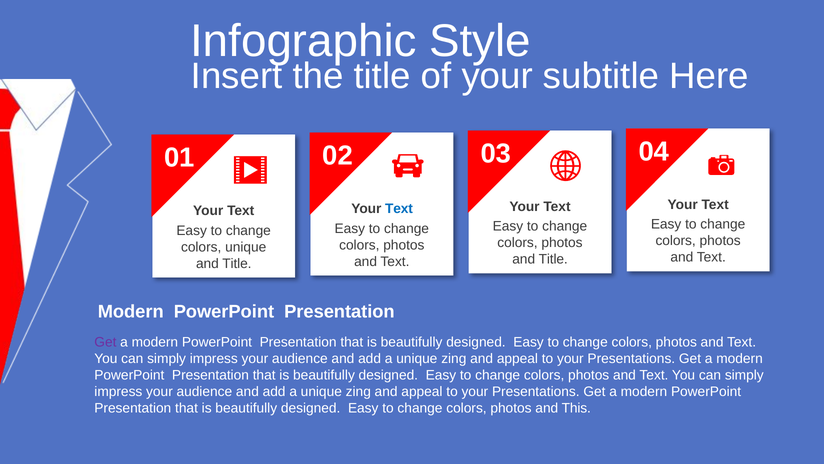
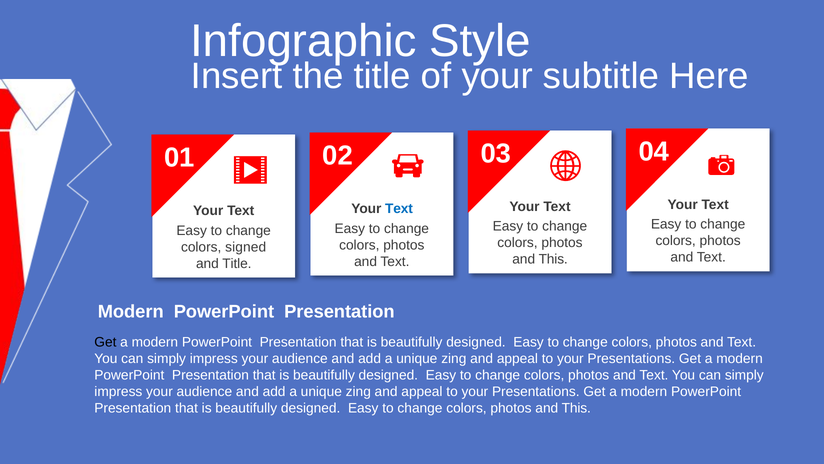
colors unique: unique -> signed
Title at (553, 259): Title -> This
Get at (105, 342) colour: purple -> black
